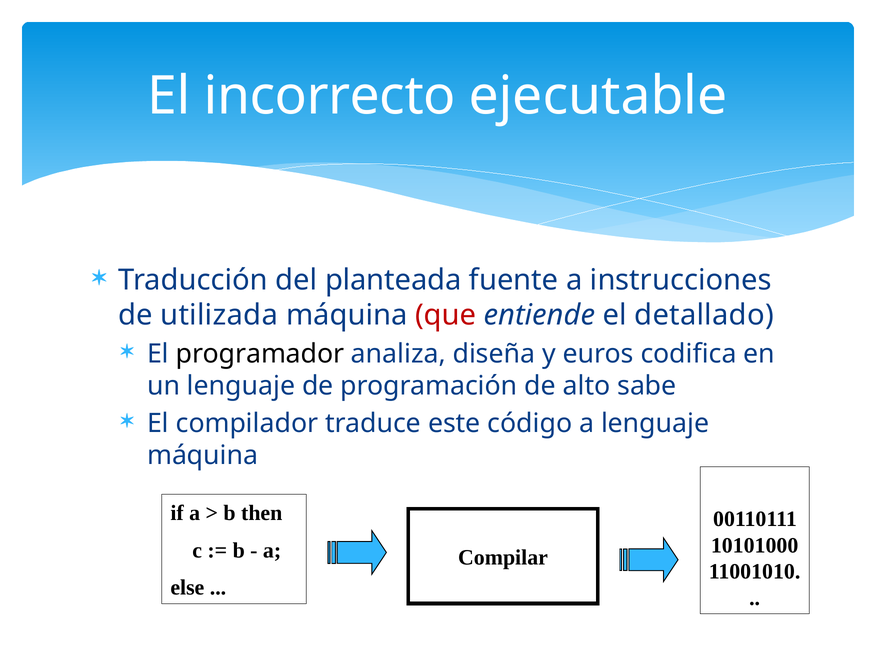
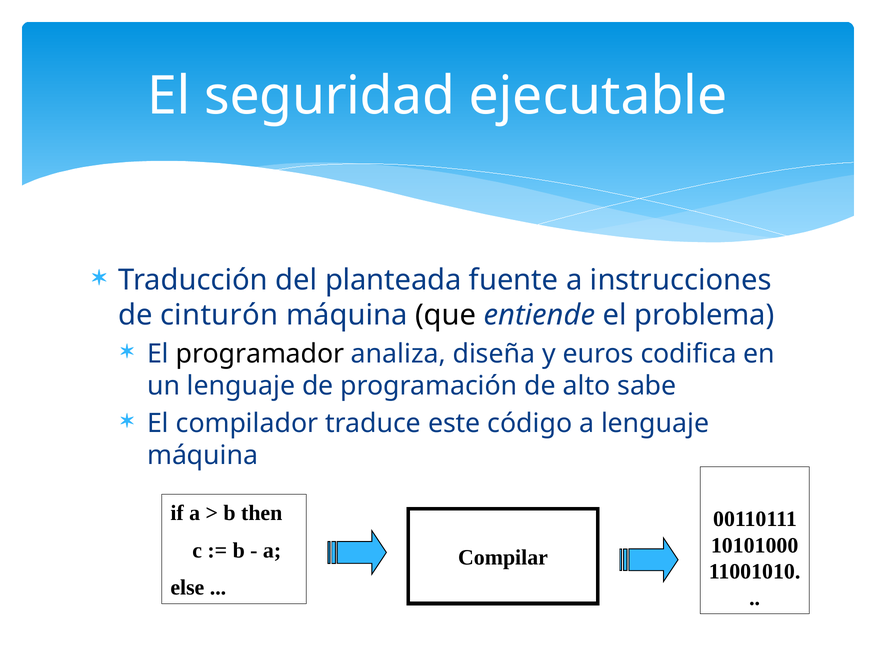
incorrecto: incorrecto -> seguridad
utilizada: utilizada -> cinturón
que colour: red -> black
detallado: detallado -> problema
